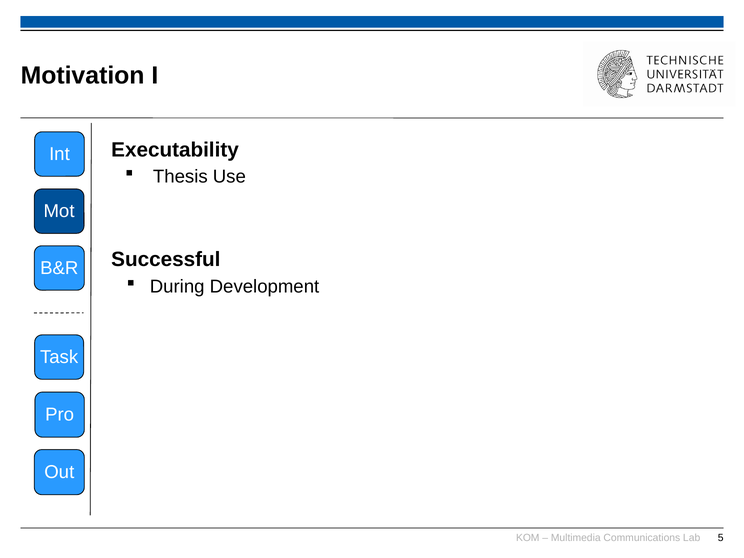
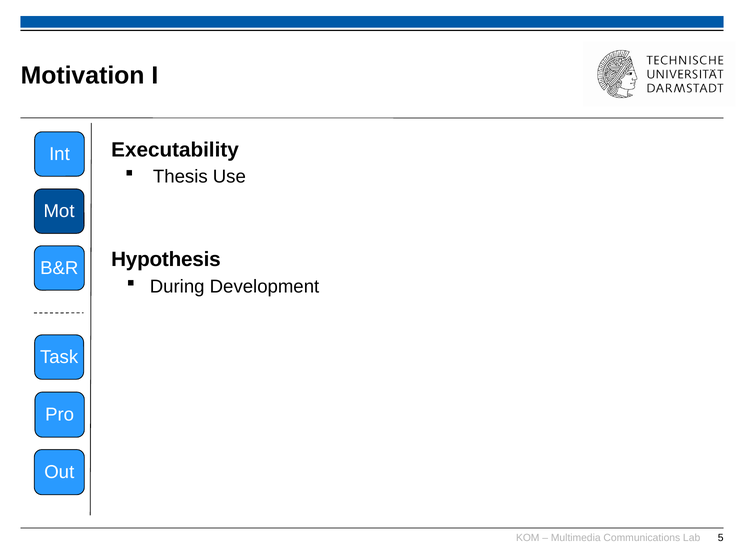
Successful: Successful -> Hypothesis
